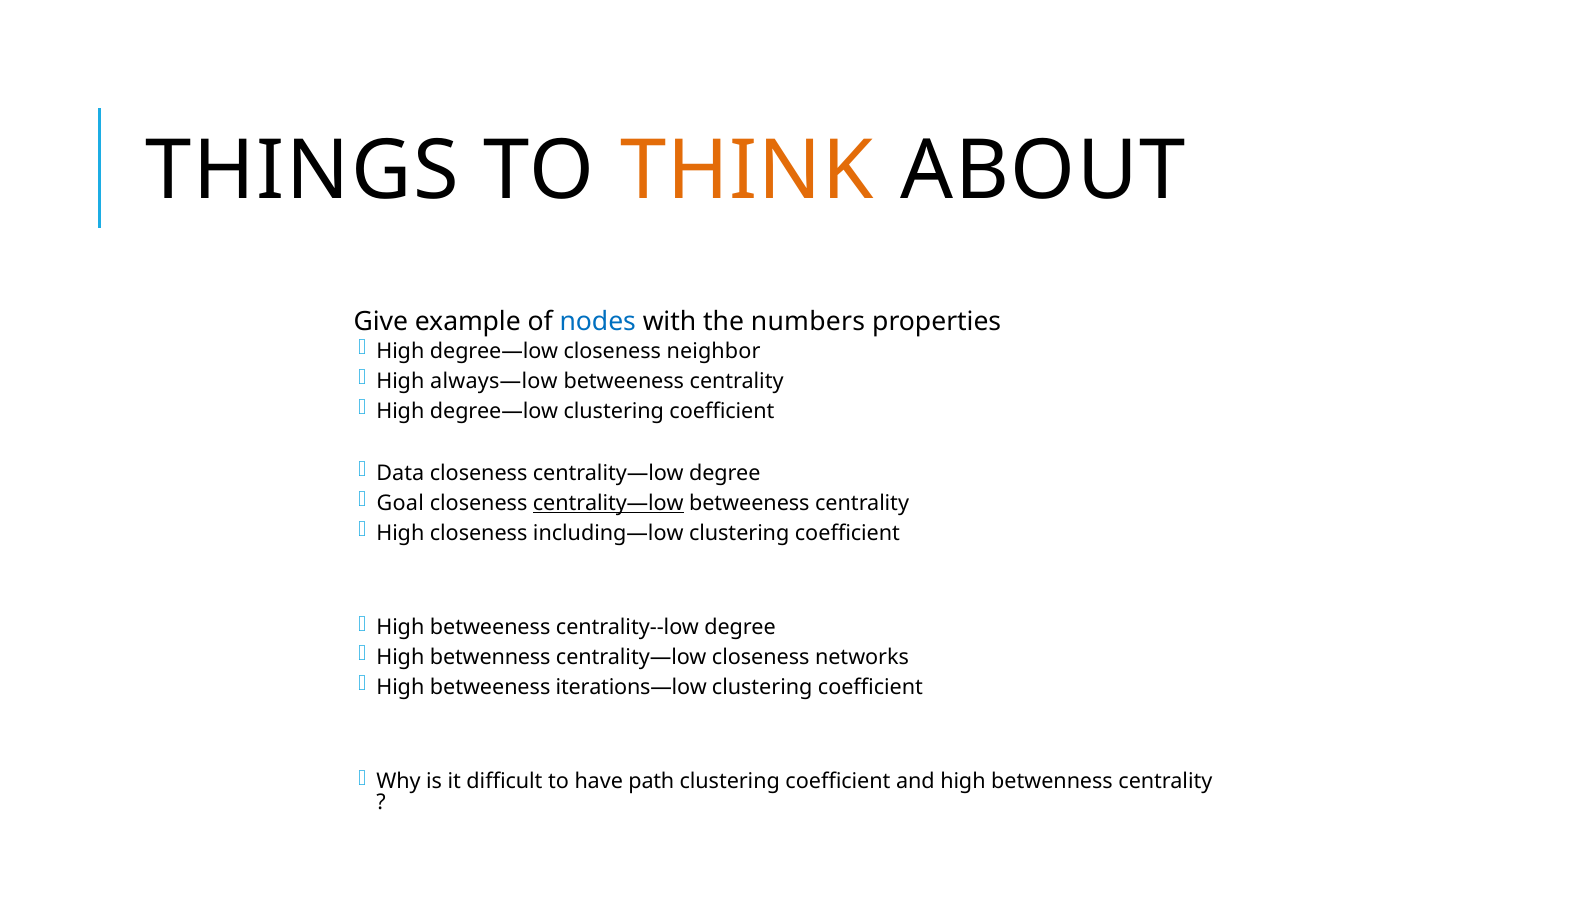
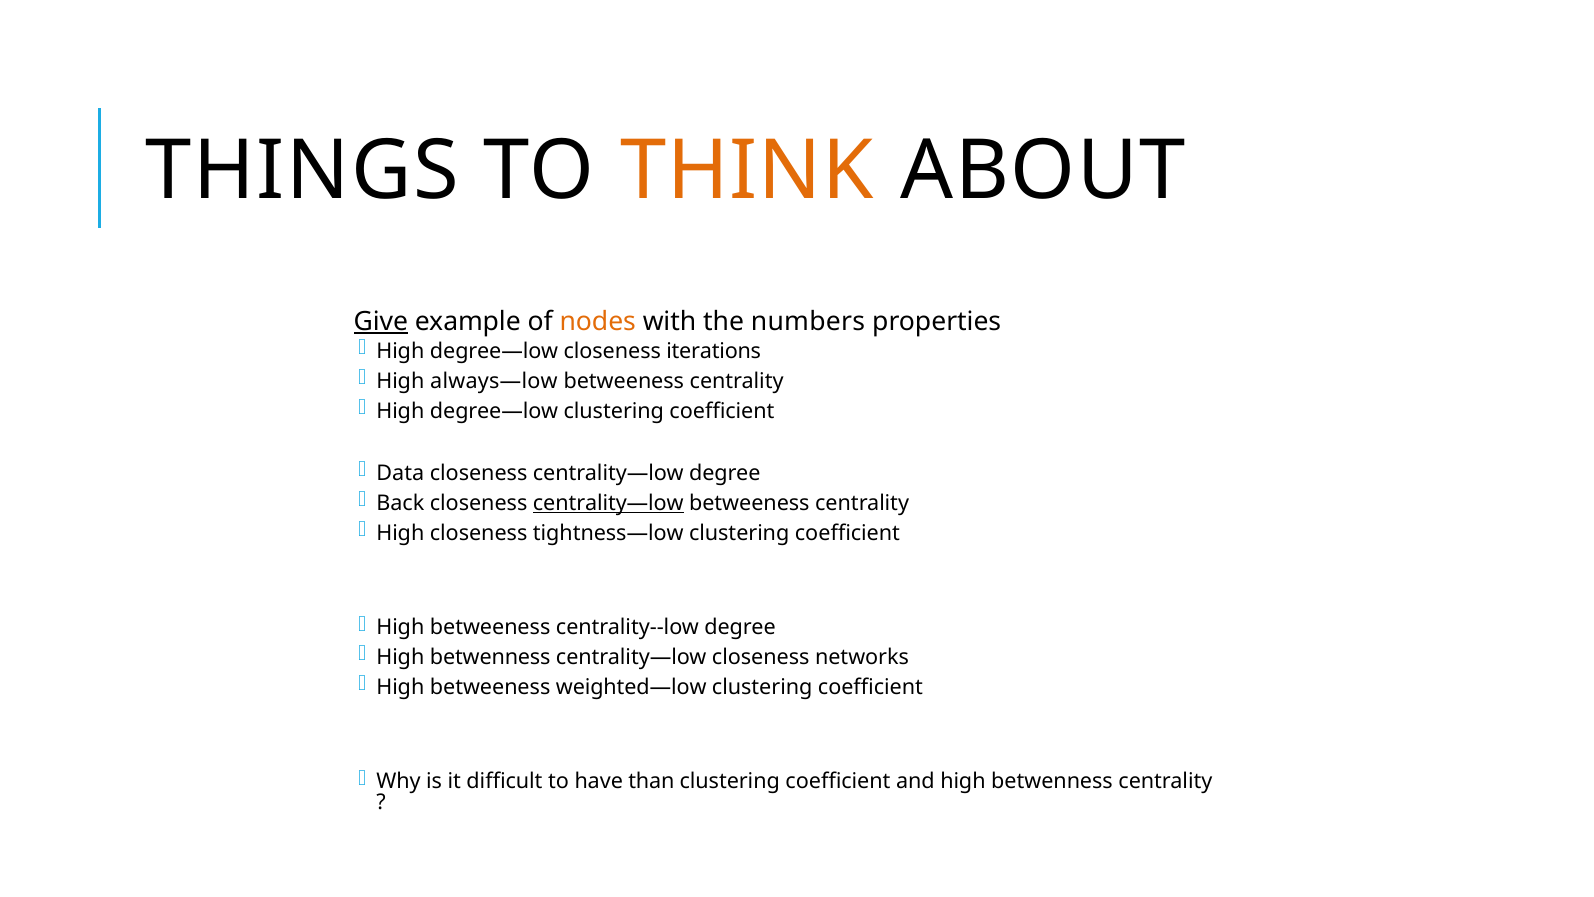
Give underline: none -> present
nodes colour: blue -> orange
neighbor: neighbor -> iterations
Goal: Goal -> Back
including—low: including—low -> tightness—low
iterations—low: iterations—low -> weighted—low
path: path -> than
